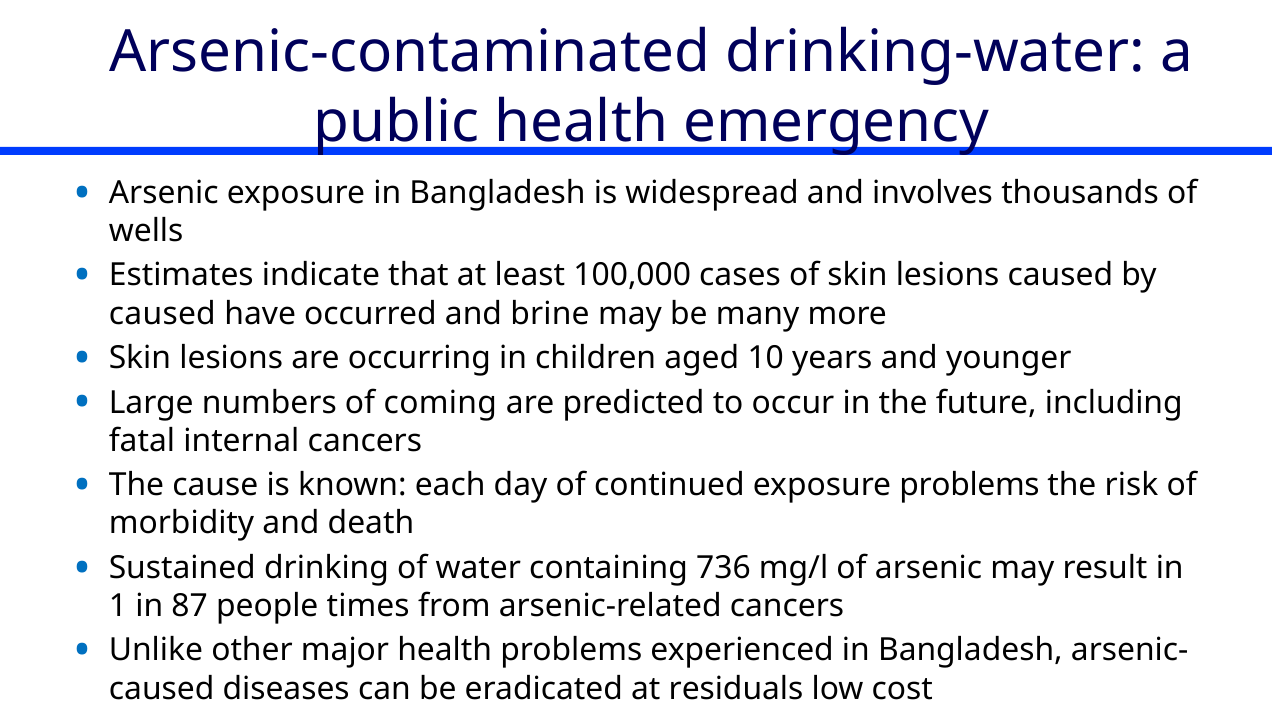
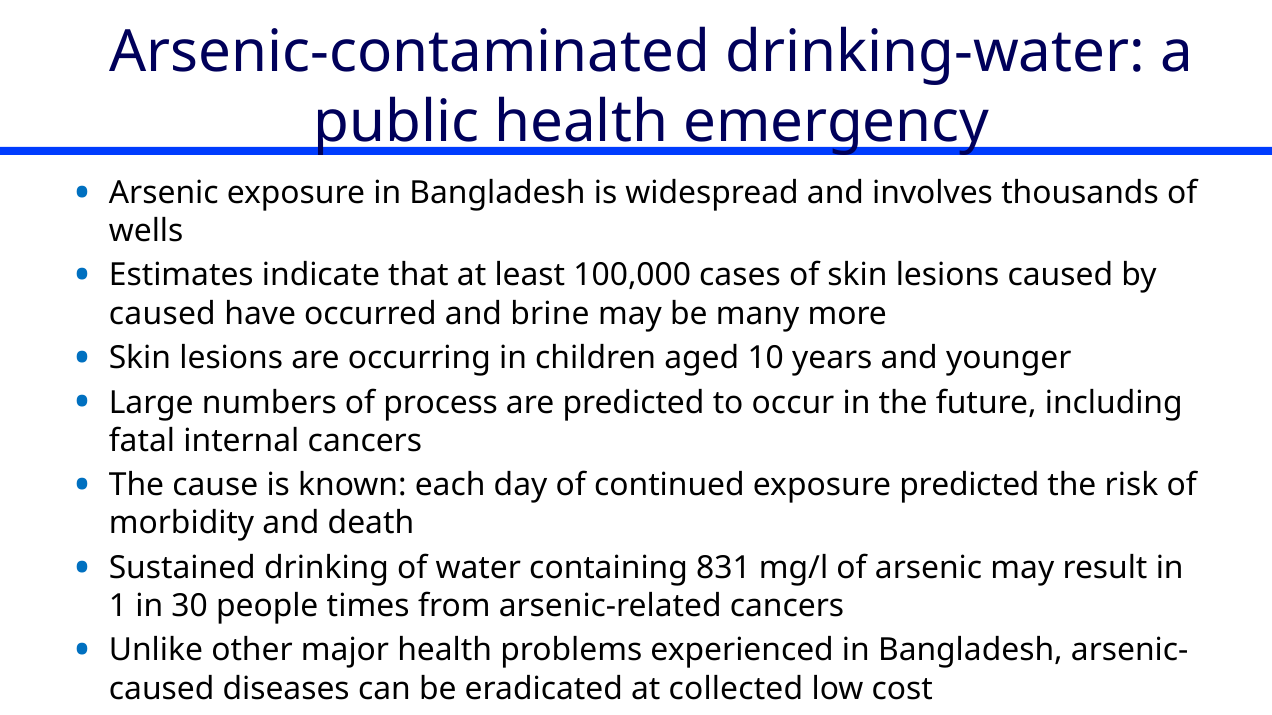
coming: coming -> process
exposure problems: problems -> predicted
736: 736 -> 831
87: 87 -> 30
residuals: residuals -> collected
